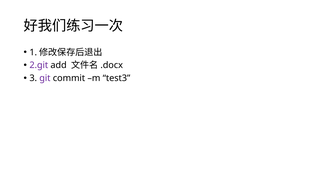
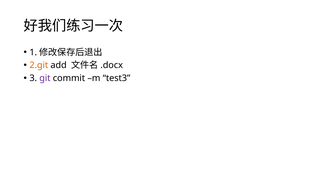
2.git colour: purple -> orange
